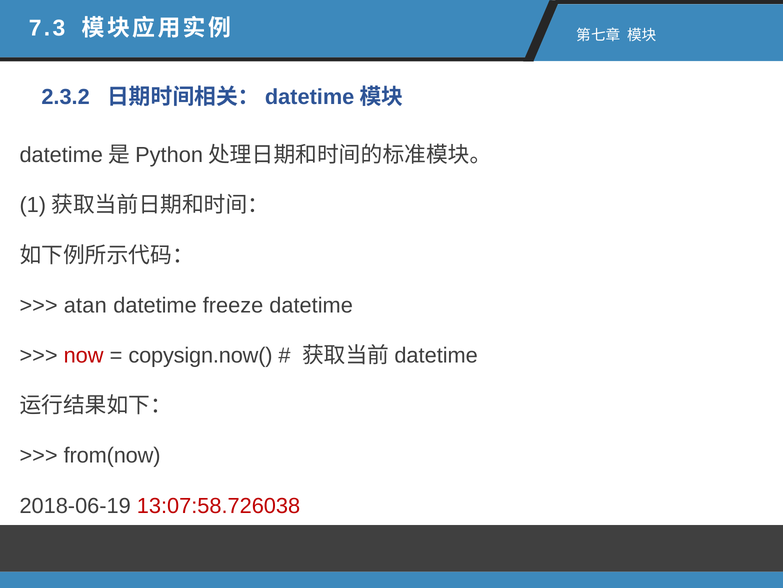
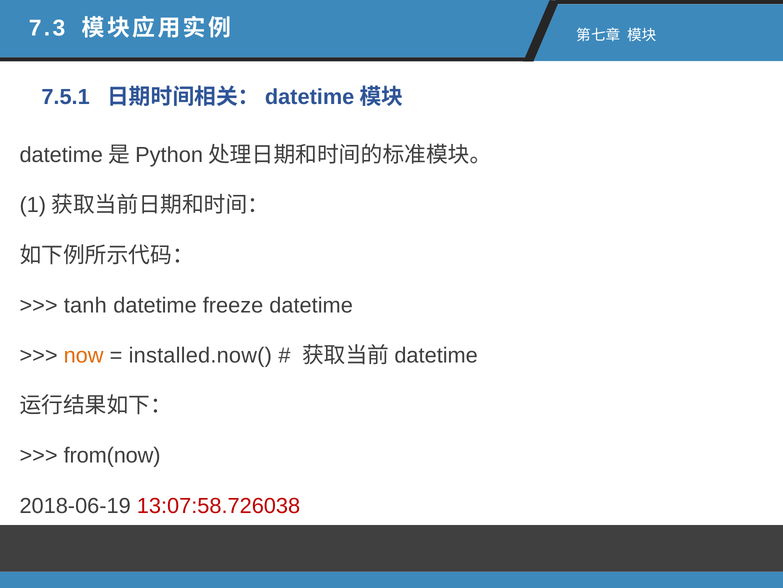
2.3.2: 2.3.2 -> 7.5.1
atan: atan -> tanh
now colour: red -> orange
copysign.now(: copysign.now( -> installed.now(
